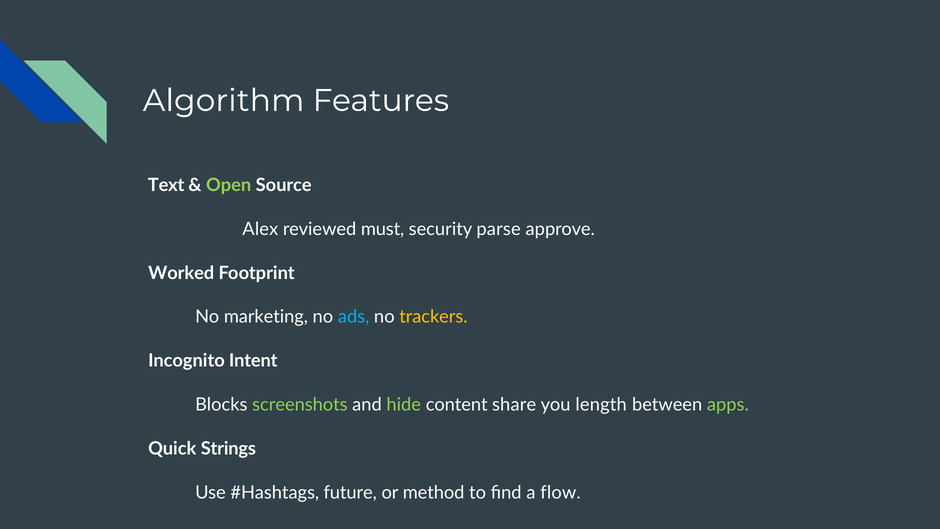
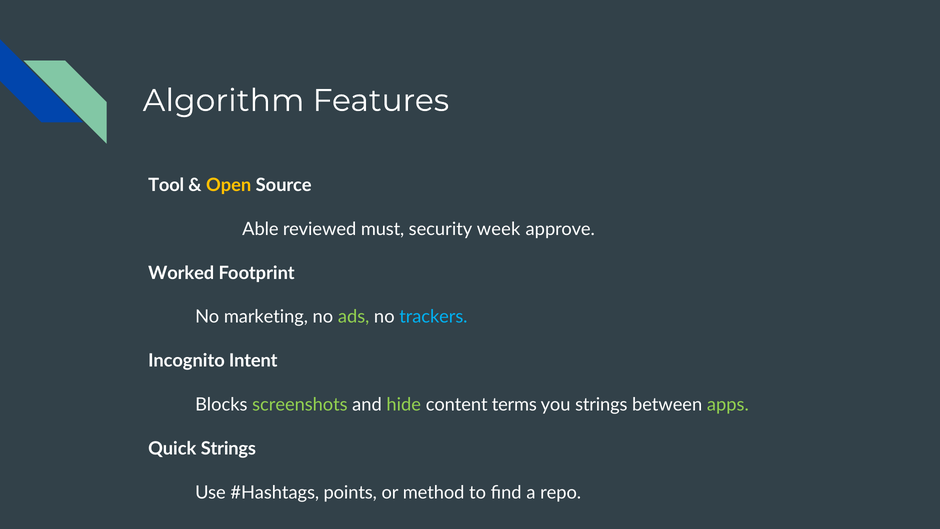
Text: Text -> Tool
Open colour: light green -> yellow
Alex: Alex -> Able
parse: parse -> week
ads colour: light blue -> light green
trackers colour: yellow -> light blue
share: share -> terms
you length: length -> strings
future: future -> points
flow: flow -> repo
